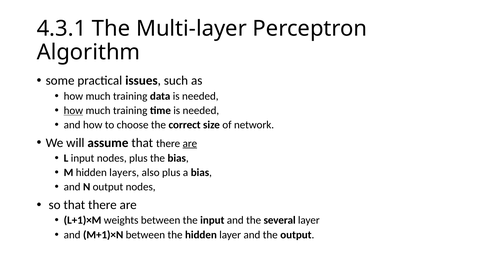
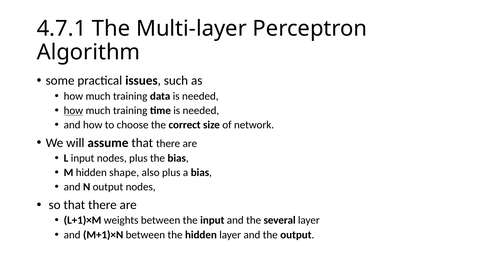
4.3.1: 4.3.1 -> 4.7.1
are at (190, 144) underline: present -> none
layers: layers -> shape
